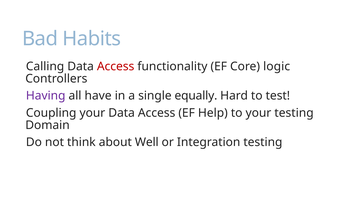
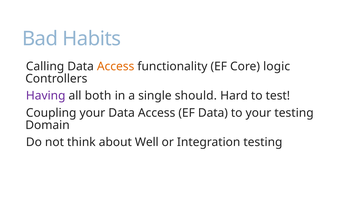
Access at (116, 66) colour: red -> orange
have: have -> both
equally: equally -> should
EF Help: Help -> Data
